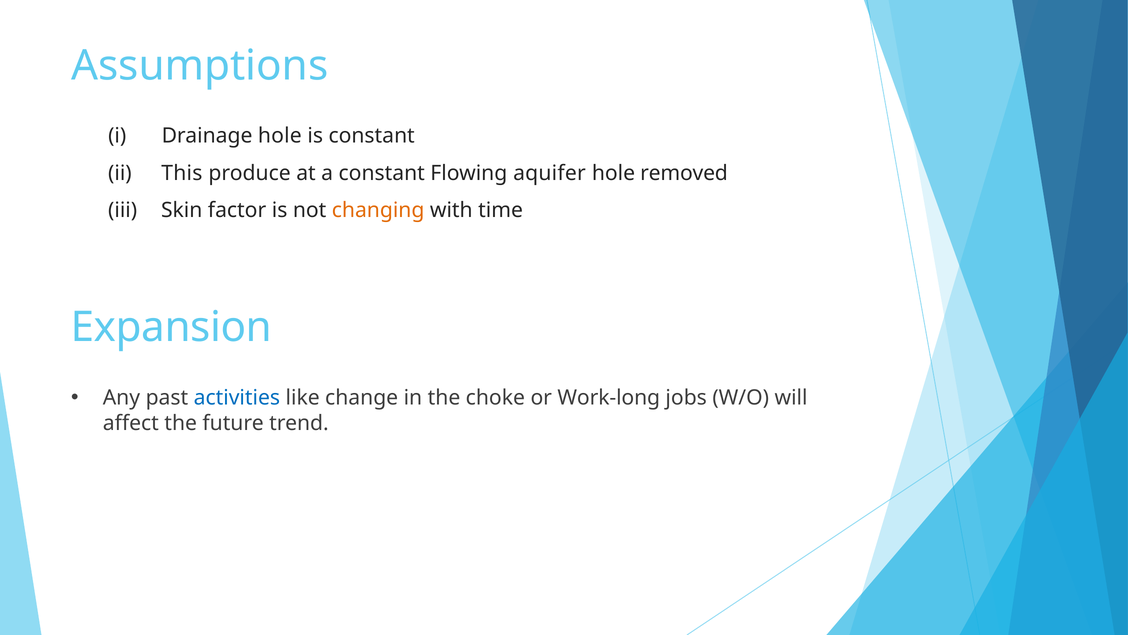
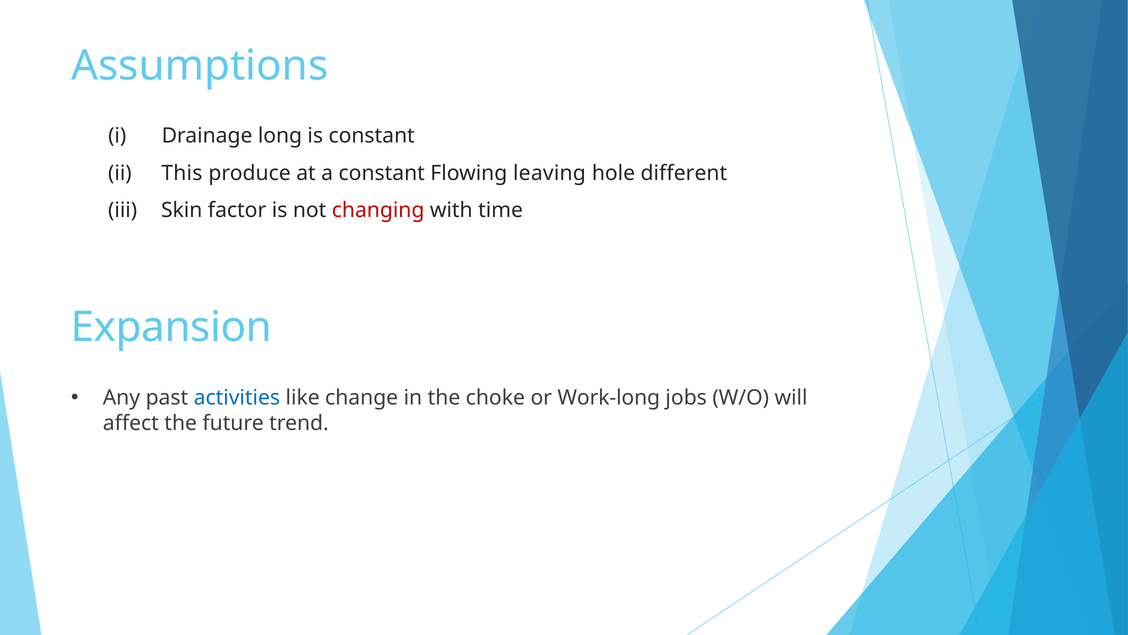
Drainage hole: hole -> long
aquifer: aquifer -> leaving
removed: removed -> different
changing colour: orange -> red
